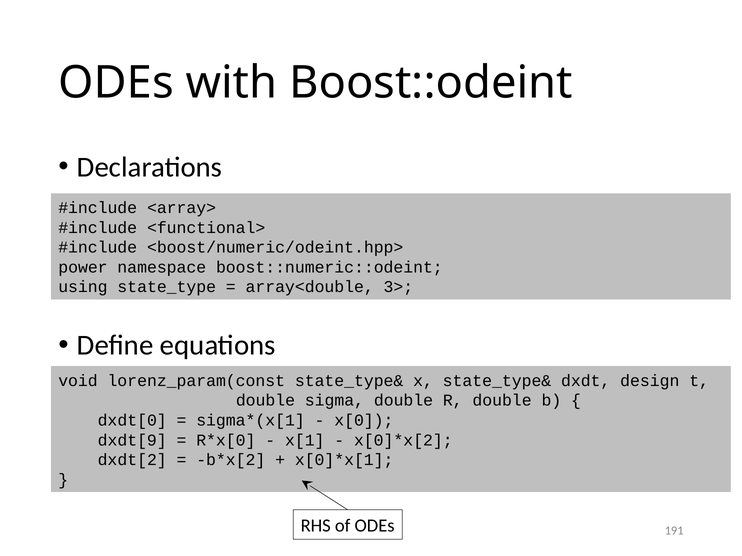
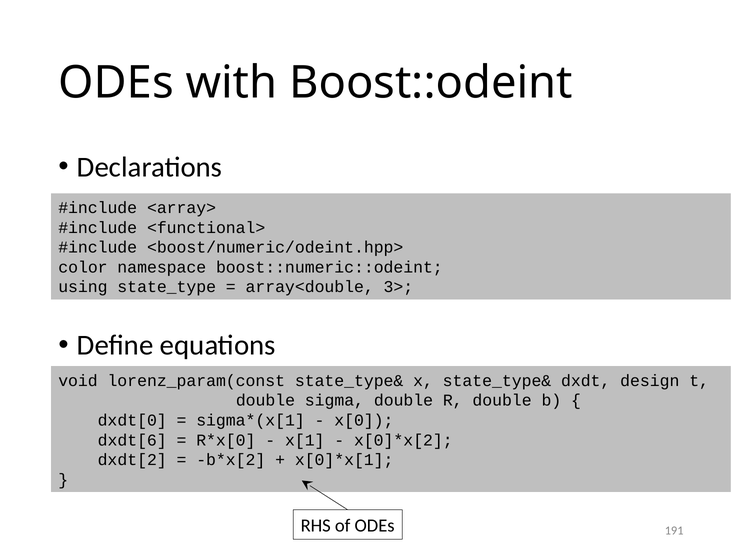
power: power -> color
dxdt[9: dxdt[9 -> dxdt[6
